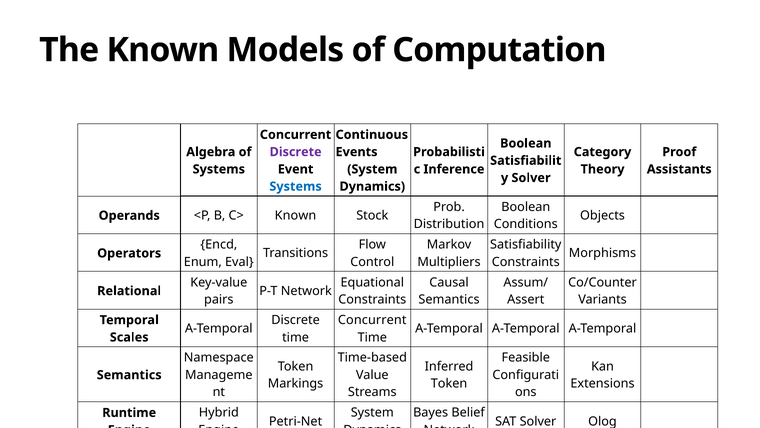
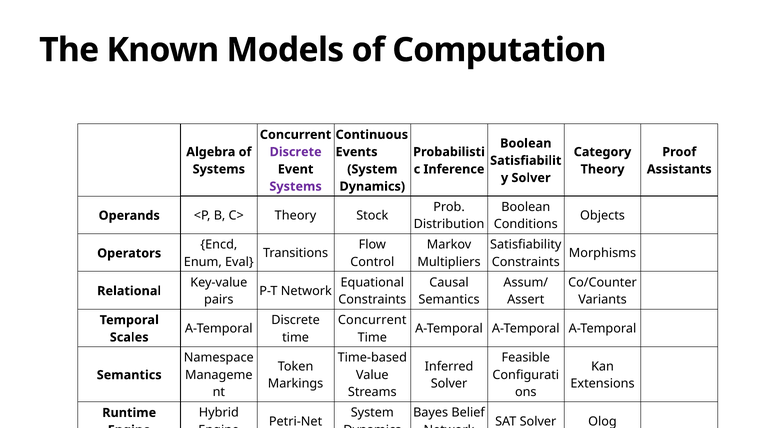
Systems at (296, 186) colour: blue -> purple
C> Known: Known -> Theory
Token at (449, 383): Token -> Solver
